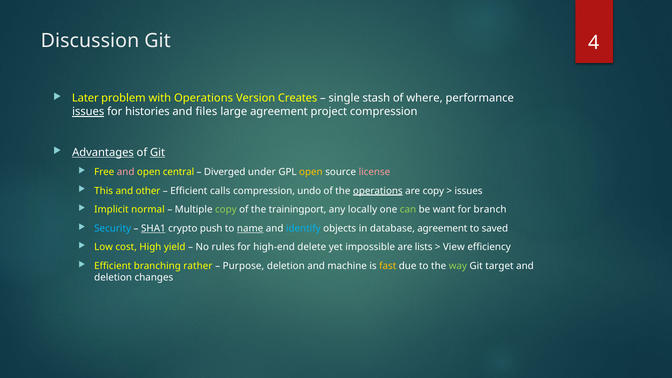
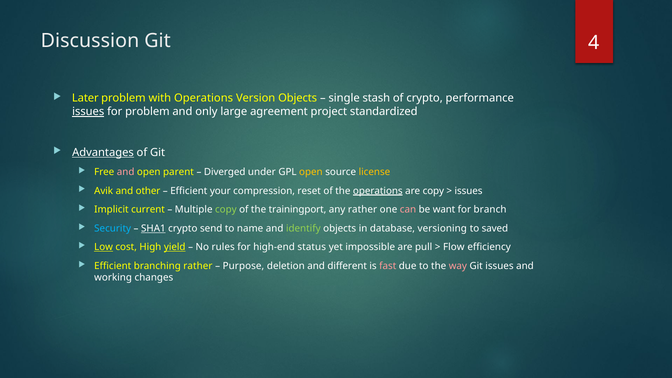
Version Creates: Creates -> Objects
of where: where -> crypto
for histories: histories -> problem
files: files -> only
project compression: compression -> standardized
Git at (158, 152) underline: present -> none
central: central -> parent
license colour: pink -> yellow
This: This -> Avik
calls: calls -> your
undo: undo -> reset
normal: normal -> current
any locally: locally -> rather
can colour: light green -> pink
push: push -> send
name underline: present -> none
identify colour: light blue -> light green
database agreement: agreement -> versioning
Low underline: none -> present
yield underline: none -> present
delete: delete -> status
lists: lists -> pull
View: View -> Flow
machine: machine -> different
fast colour: yellow -> pink
way colour: light green -> pink
Git target: target -> issues
deletion at (113, 278): deletion -> working
